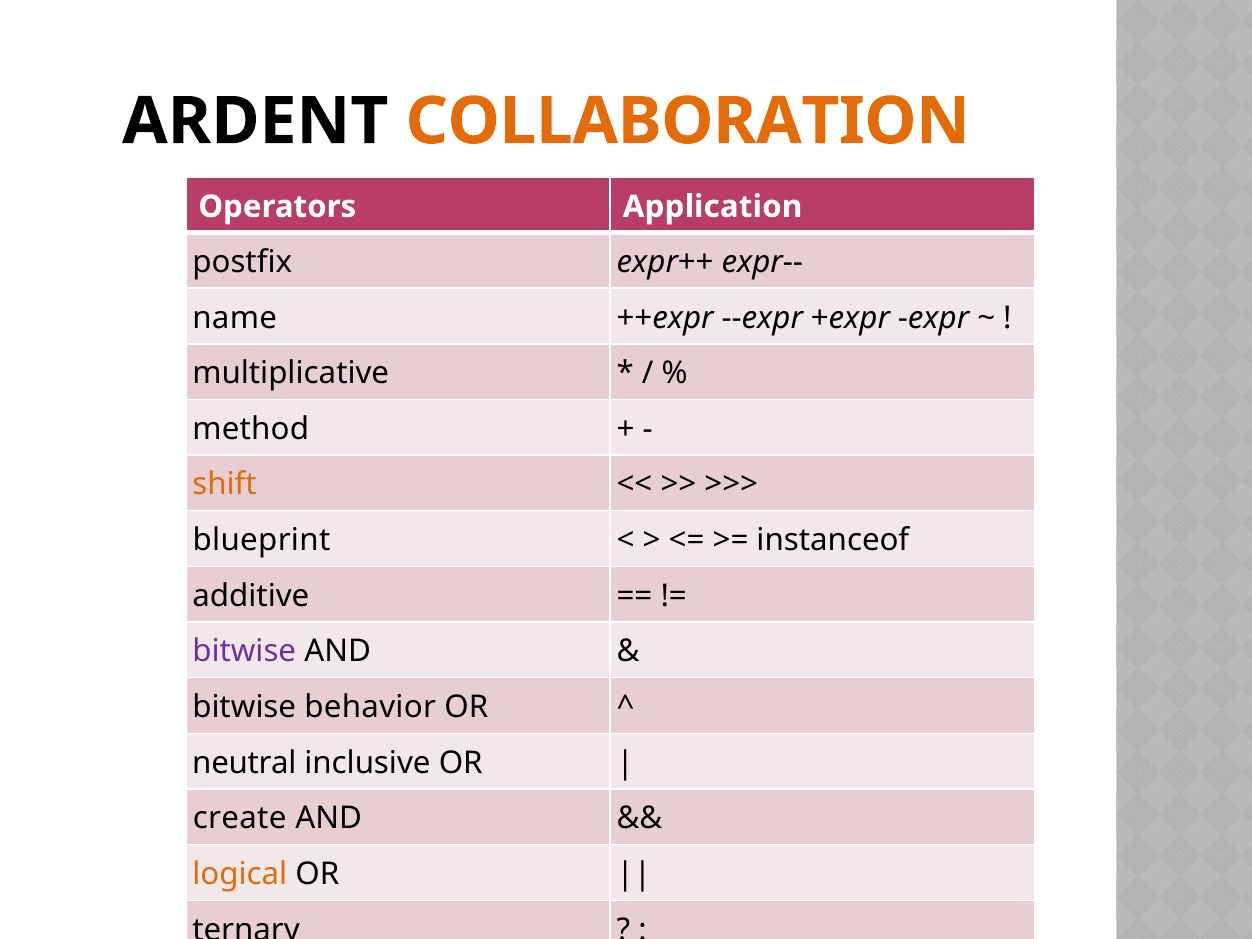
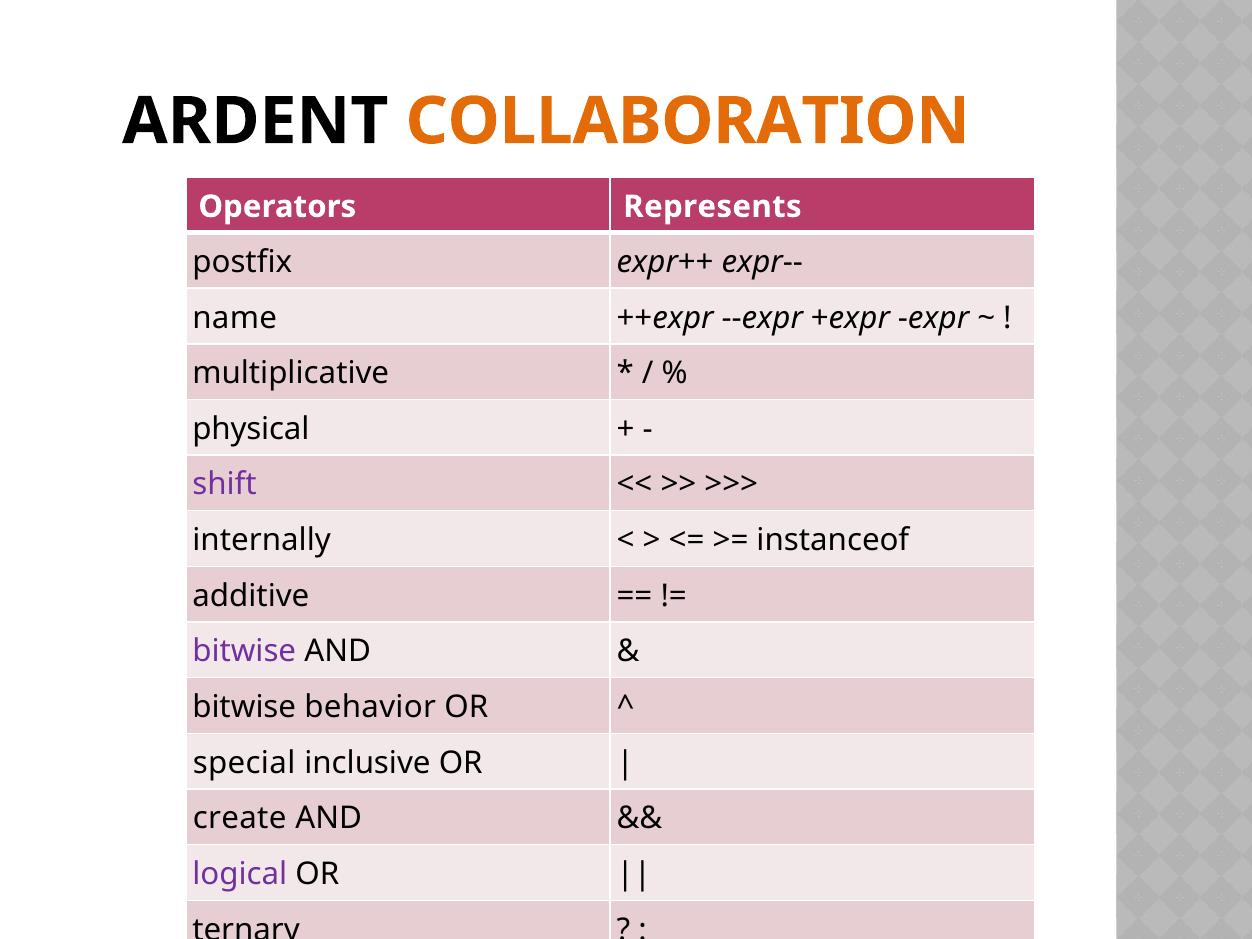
Application: Application -> Represents
method: method -> physical
shift colour: orange -> purple
blueprint: blueprint -> internally
neutral: neutral -> special
logical colour: orange -> purple
